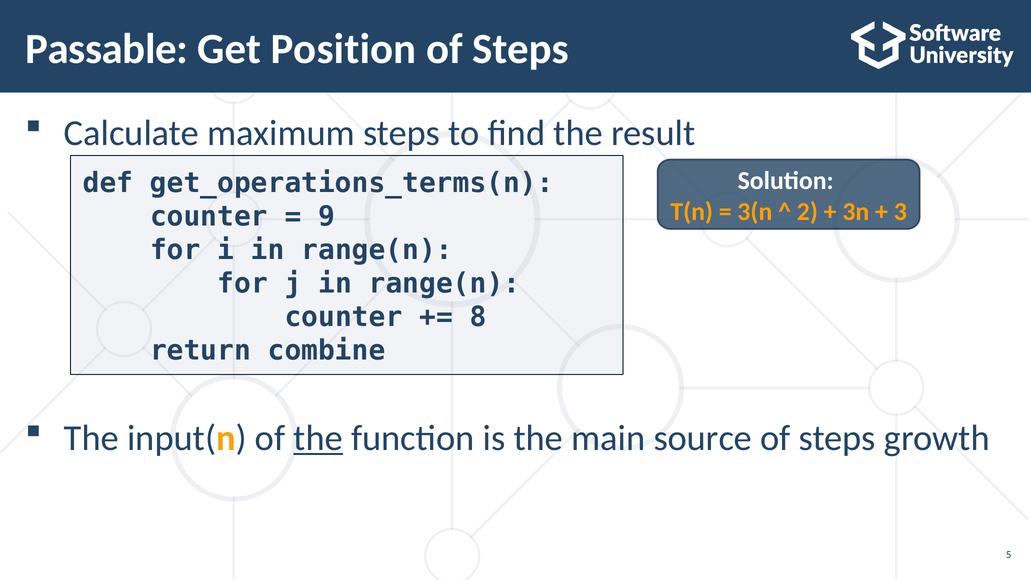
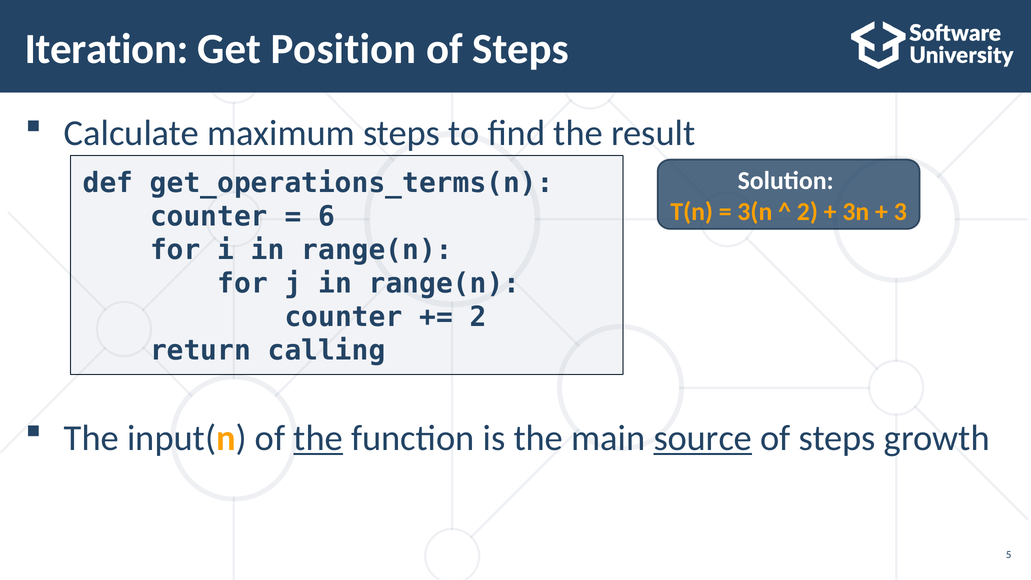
Passable: Passable -> Iteration
9: 9 -> 6
8 at (478, 317): 8 -> 2
combine: combine -> calling
source underline: none -> present
